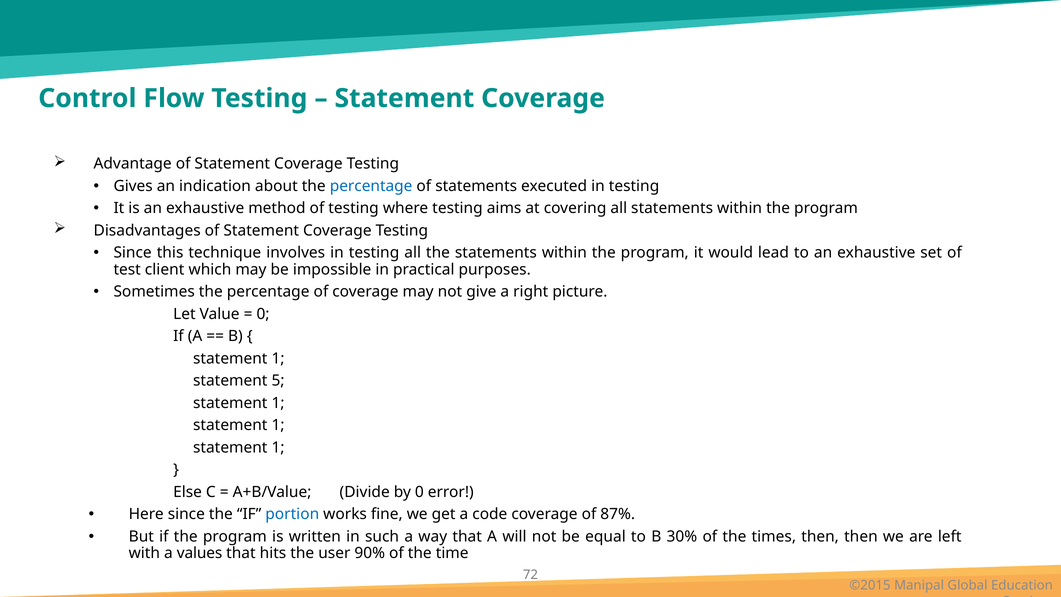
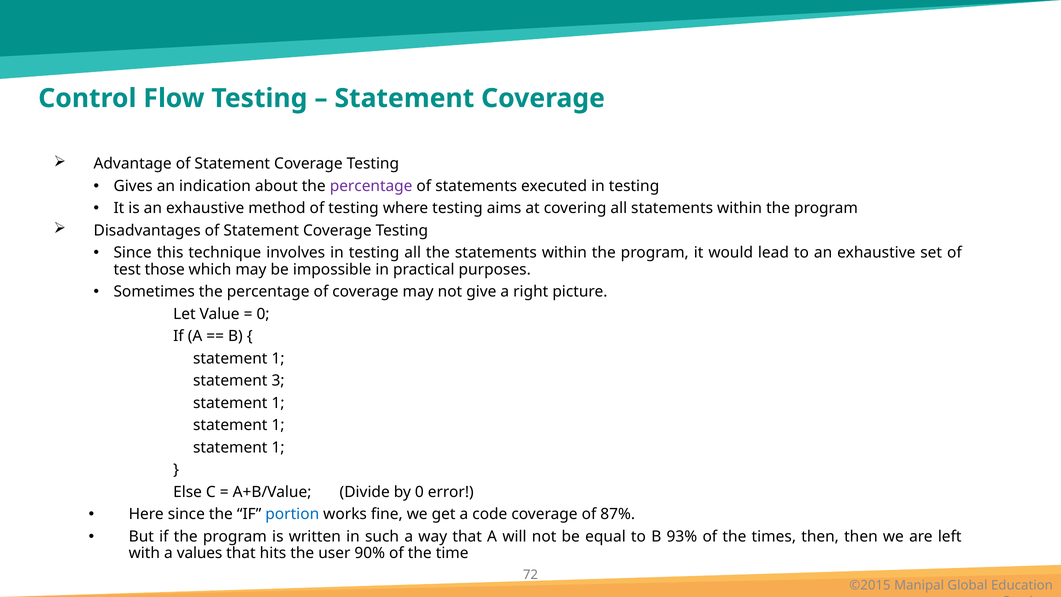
percentage at (371, 186) colour: blue -> purple
client: client -> those
5: 5 -> 3
30%: 30% -> 93%
